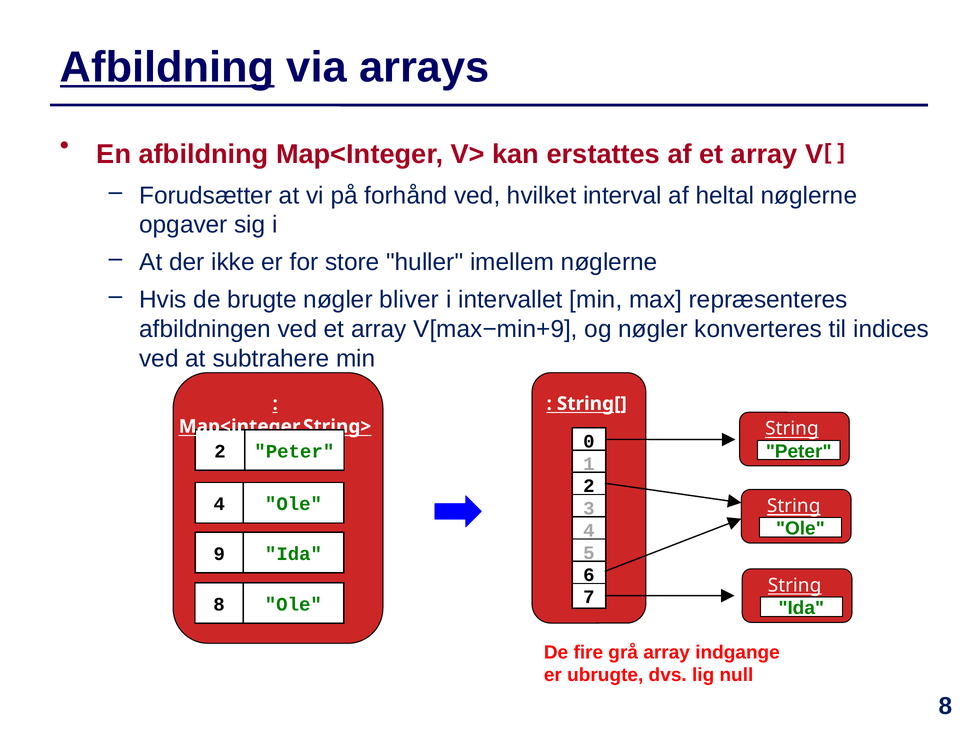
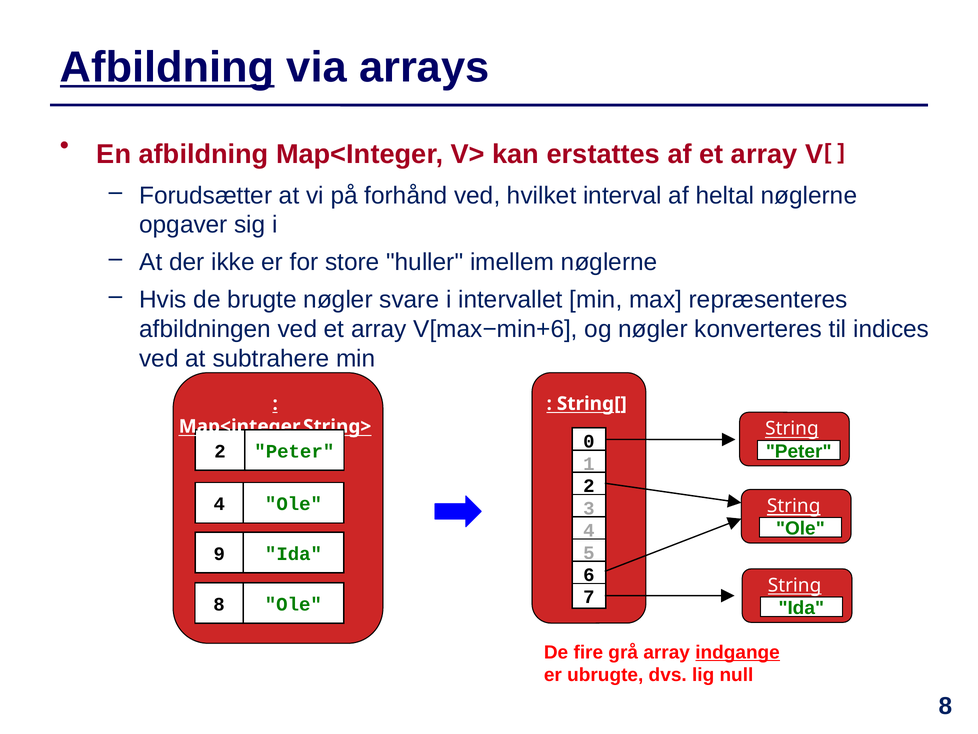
bliver: bliver -> svare
V[max−min+9: V[max−min+9 -> V[max−min+6
indgange underline: none -> present
